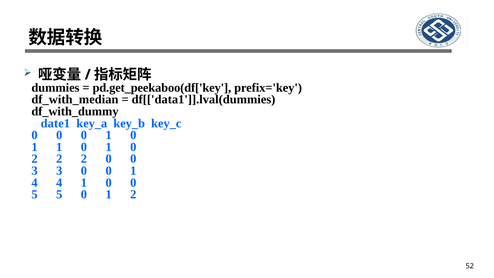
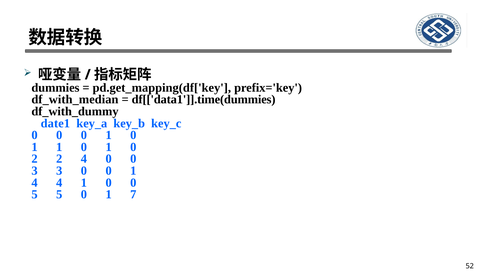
pd.get_peekaboo(df['key: pd.get_peekaboo(df['key -> pd.get_mapping(df['key
df[['data1']].lval(dummies: df[['data1']].lval(dummies -> df[['data1']].time(dummies
2 2 2: 2 -> 4
1 2: 2 -> 7
